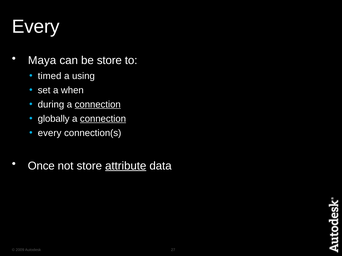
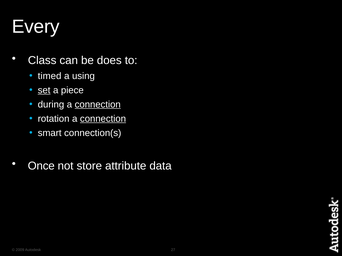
Maya: Maya -> Class
be store: store -> does
set underline: none -> present
when: when -> piece
globally: globally -> rotation
every at (50, 133): every -> smart
attribute underline: present -> none
